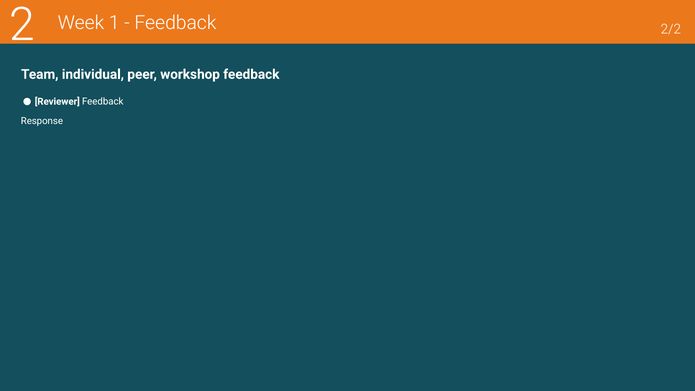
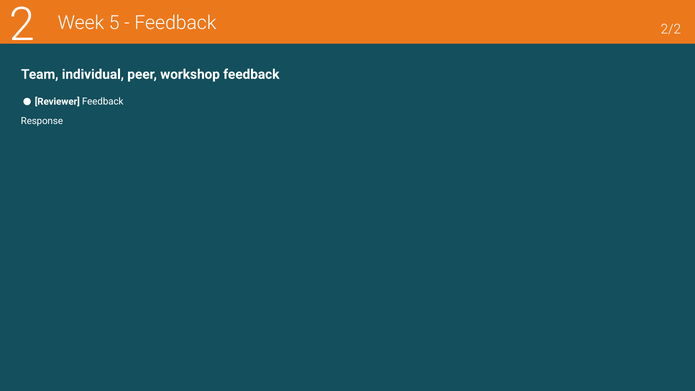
1: 1 -> 5
